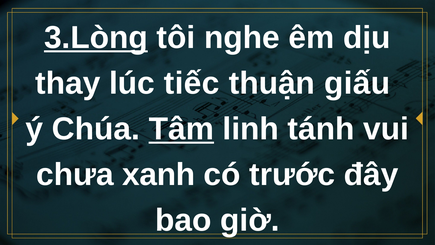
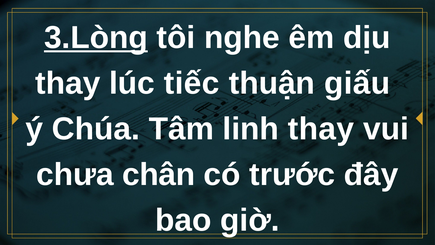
Tâm underline: present -> none
linh tánh: tánh -> thay
xanh: xanh -> chân
